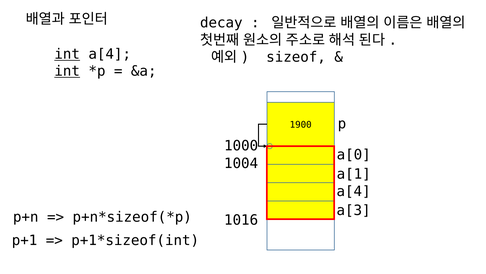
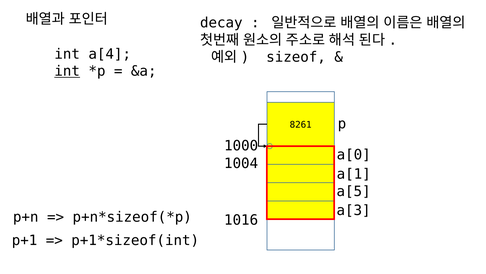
int at (67, 54) underline: present -> none
1900: 1900 -> 8261
a[4 at (354, 191): a[4 -> a[5
